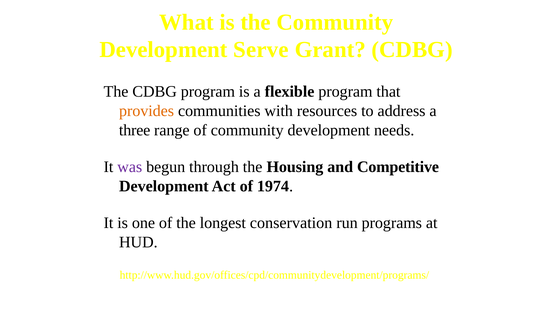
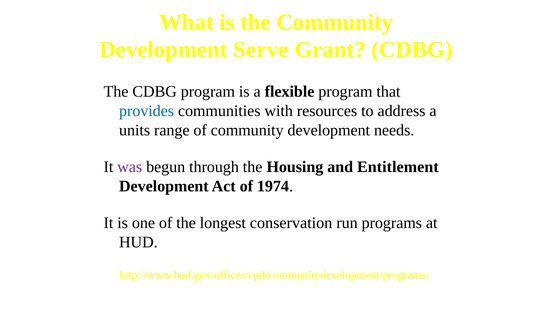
provides colour: orange -> blue
three: three -> units
Competitive: Competitive -> Entitlement
